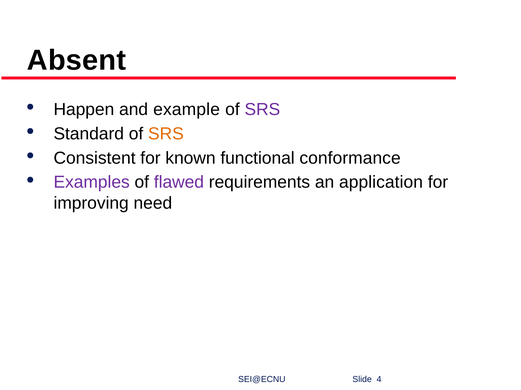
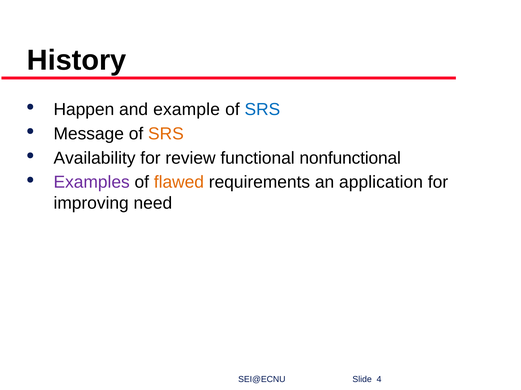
Absent: Absent -> History
SRS at (262, 110) colour: purple -> blue
Standard: Standard -> Message
Consistent: Consistent -> Availability
known: known -> review
conformance: conformance -> nonfunctional
flawed colour: purple -> orange
